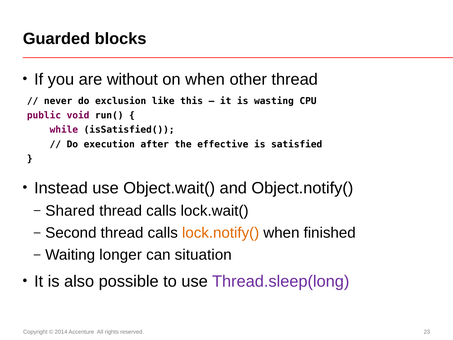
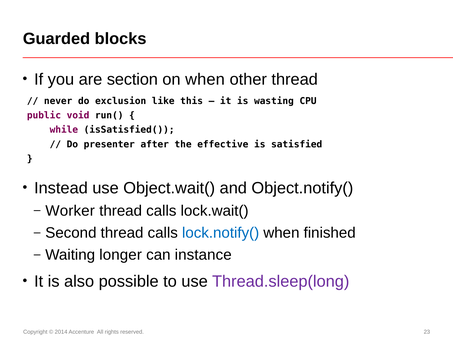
without: without -> section
execution: execution -> presenter
Shared: Shared -> Worker
lock.notify( colour: orange -> blue
situation: situation -> instance
